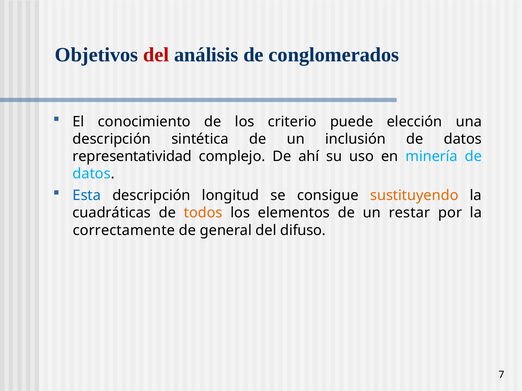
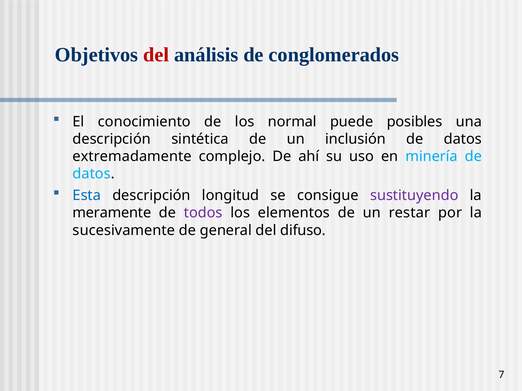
criterio: criterio -> normal
elección: elección -> posibles
representatividad: representatividad -> extremadamente
sustituyendo colour: orange -> purple
cuadráticas: cuadráticas -> meramente
todos colour: orange -> purple
correctamente: correctamente -> sucesivamente
